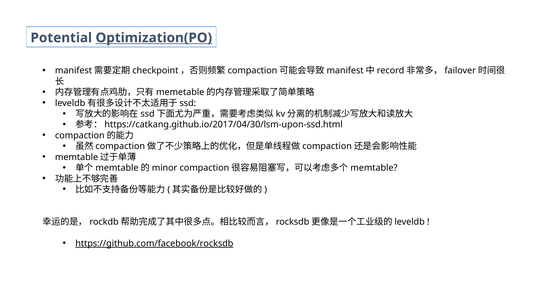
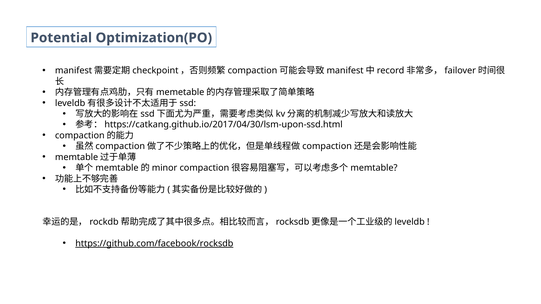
Optimization(PO underline: present -> none
